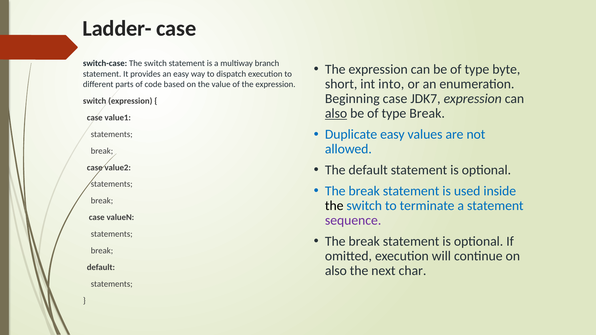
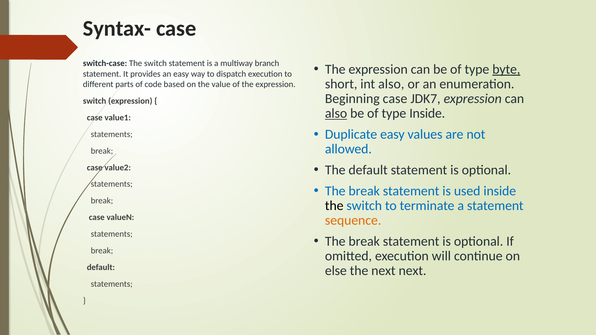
Ladder-: Ladder- -> Syntax-
byte underline: none -> present
int into: into -> also
type Break: Break -> Inside
sequence colour: purple -> orange
also at (336, 271): also -> else
next char: char -> next
